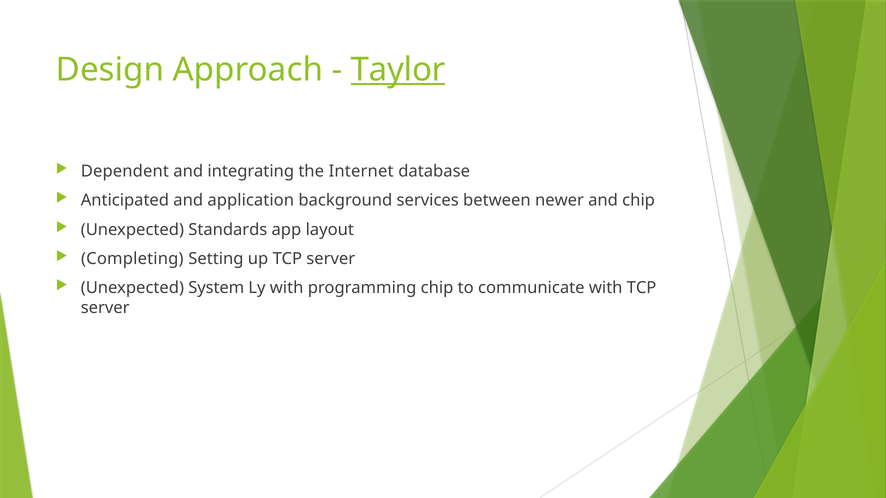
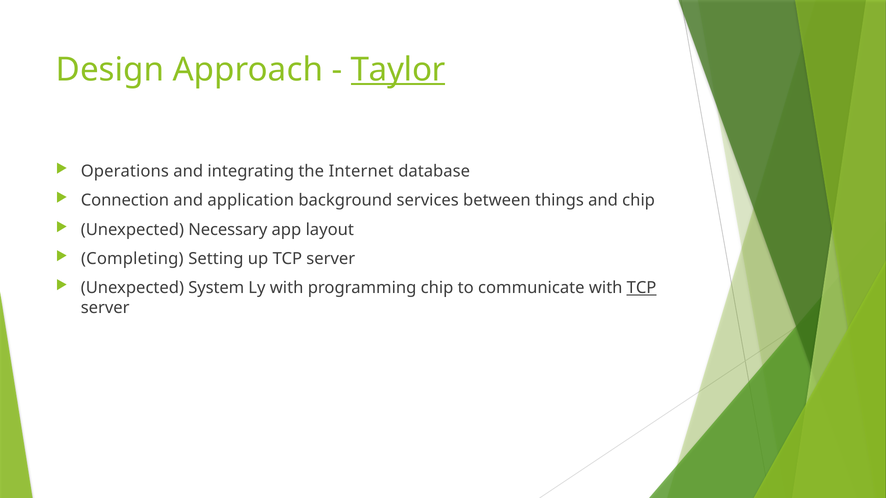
Dependent: Dependent -> Operations
Anticipated: Anticipated -> Connection
newer: newer -> things
Standards: Standards -> Necessary
TCP at (642, 288) underline: none -> present
